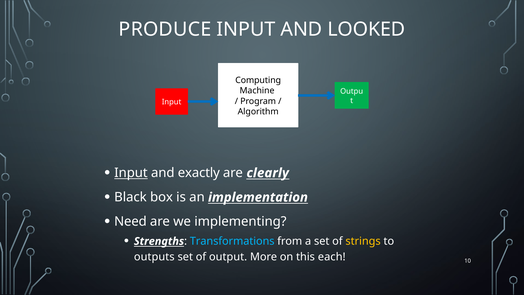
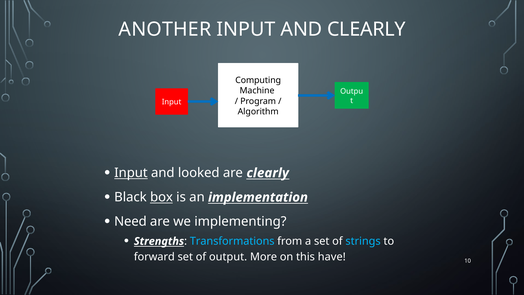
PRODUCE: PRODUCE -> ANOTHER
AND LOOKED: LOOKED -> CLEARLY
exactly: exactly -> looked
box underline: none -> present
strings colour: yellow -> light blue
outputs: outputs -> forward
each: each -> have
